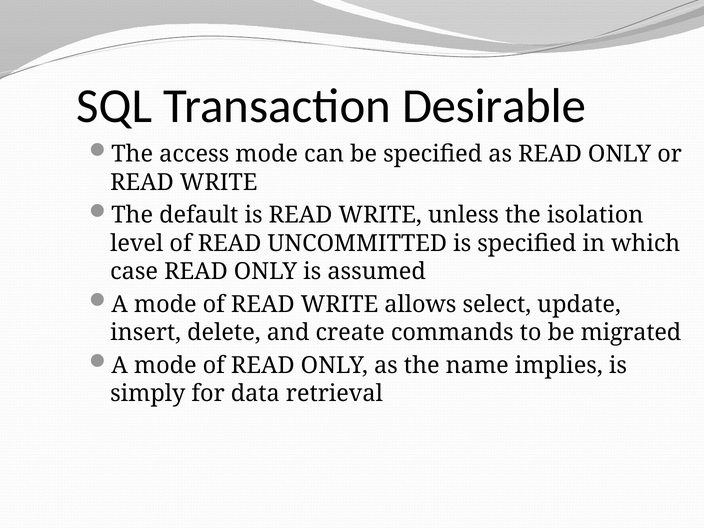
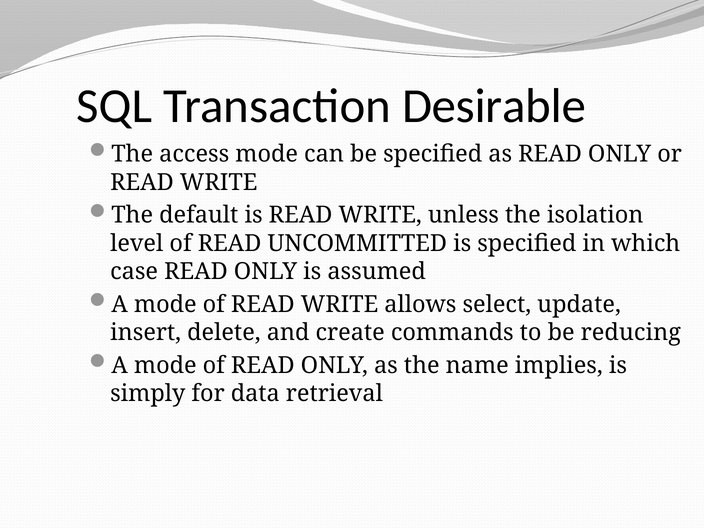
migrated: migrated -> reducing
